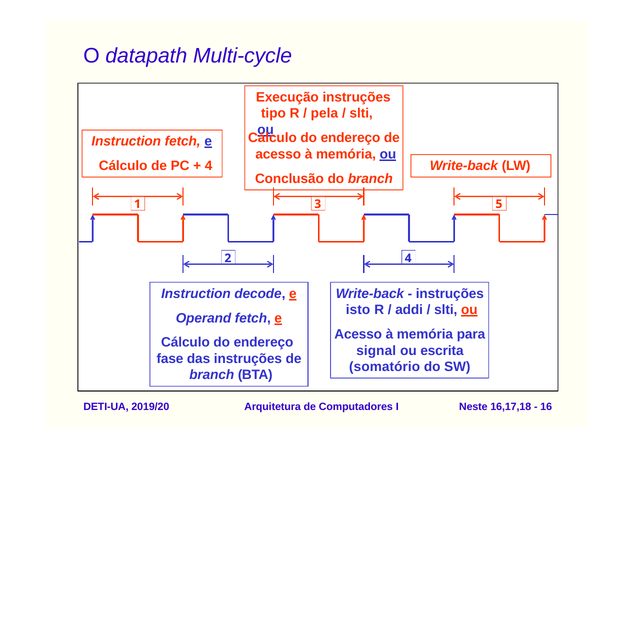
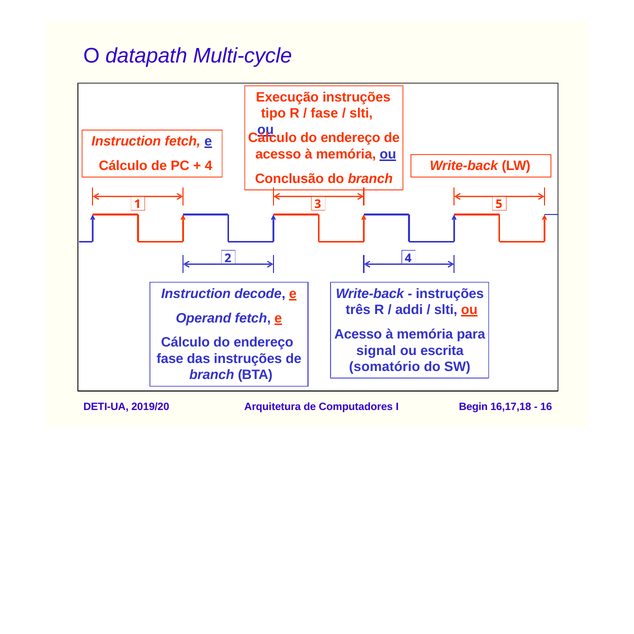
pela at (324, 114): pela -> fase
isto: isto -> três
Neste: Neste -> Begin
